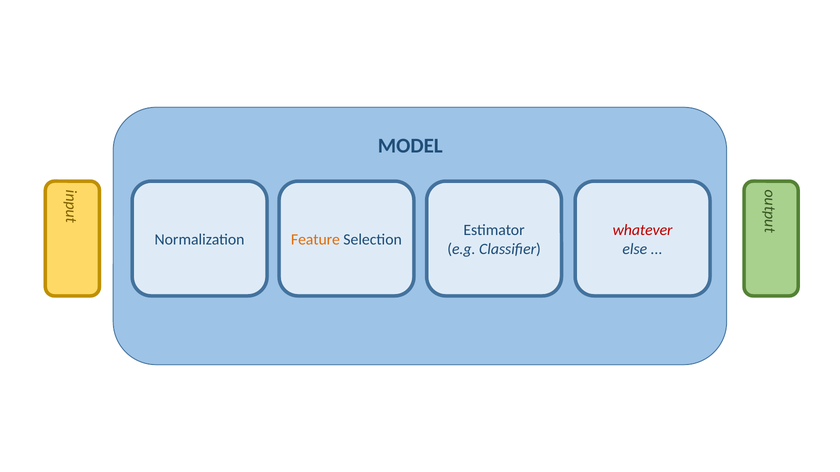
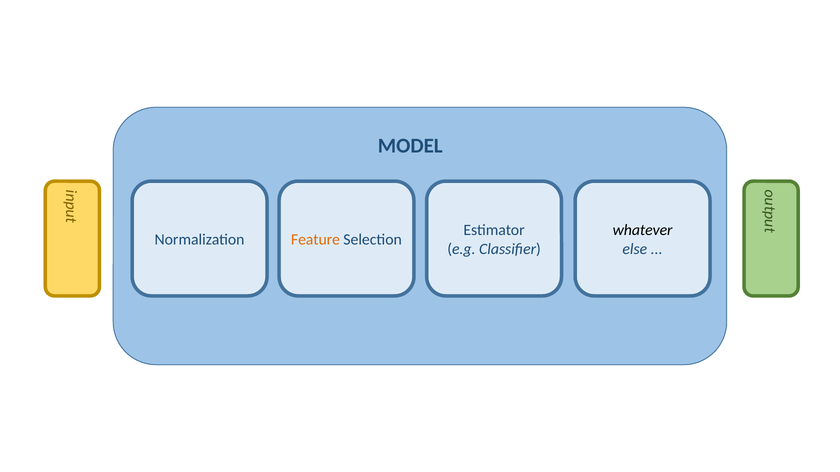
whatever colour: red -> black
